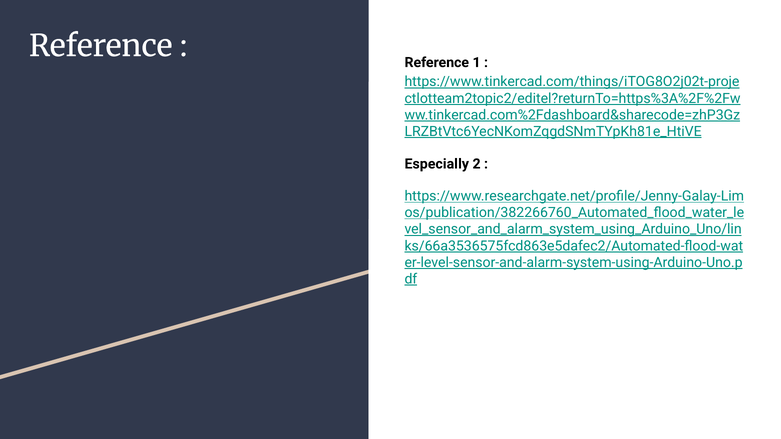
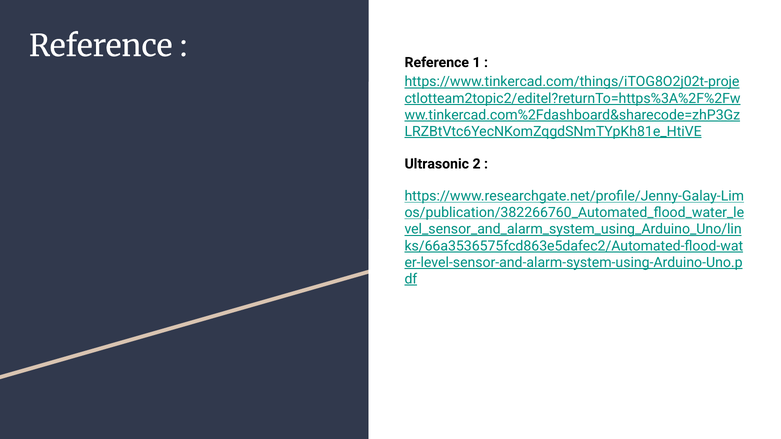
Especially: Especially -> Ultrasonic
